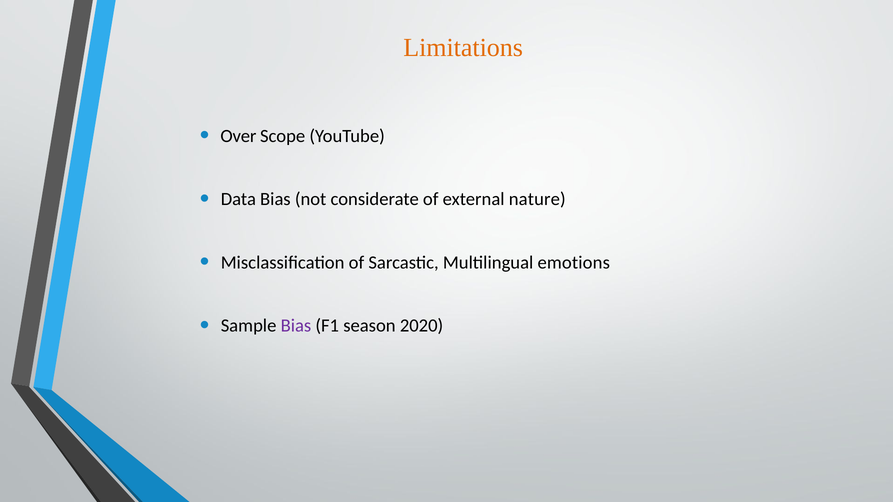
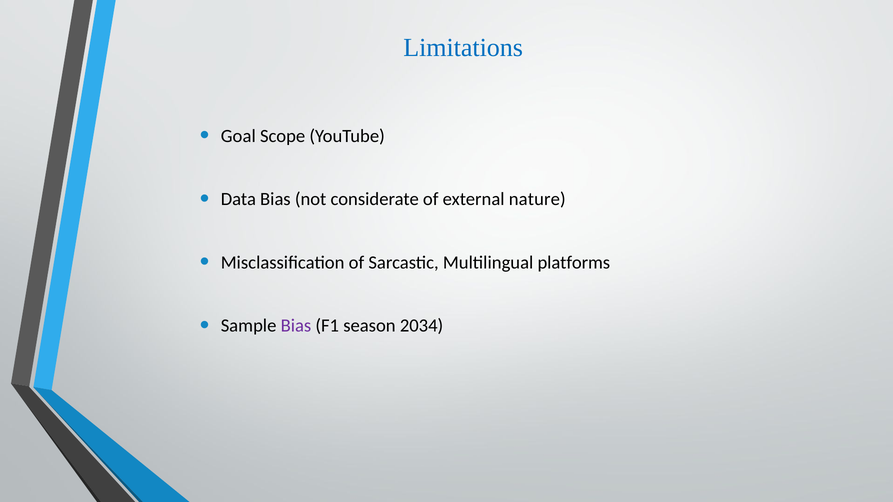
Limitations colour: orange -> blue
Over: Over -> Goal
emotions: emotions -> platforms
2020: 2020 -> 2034
